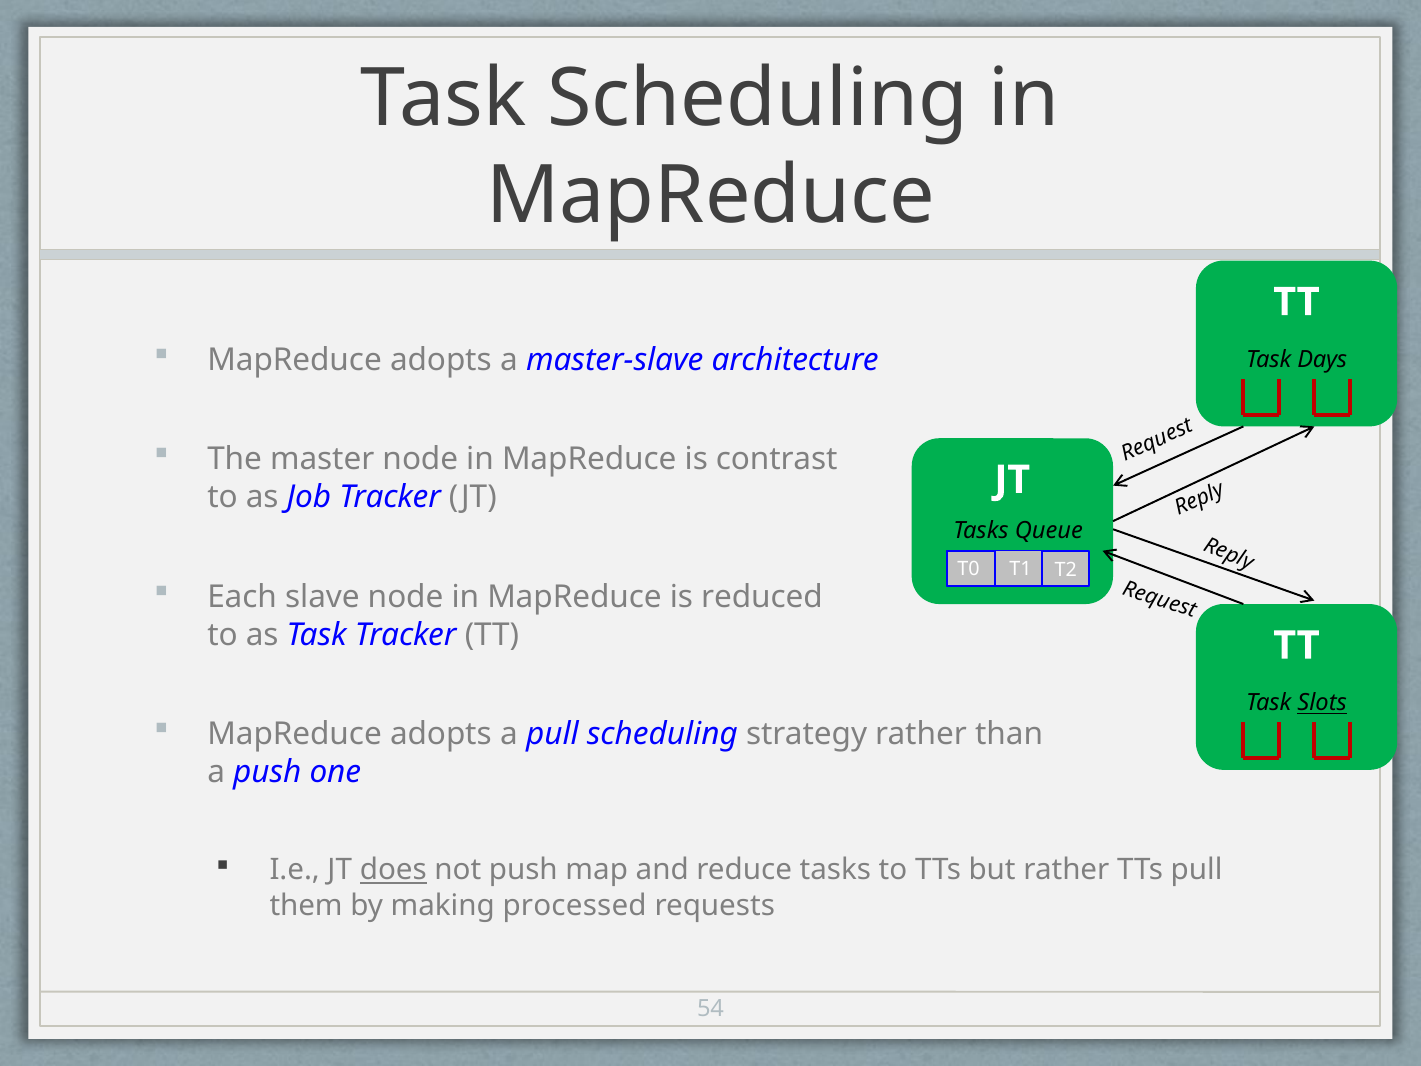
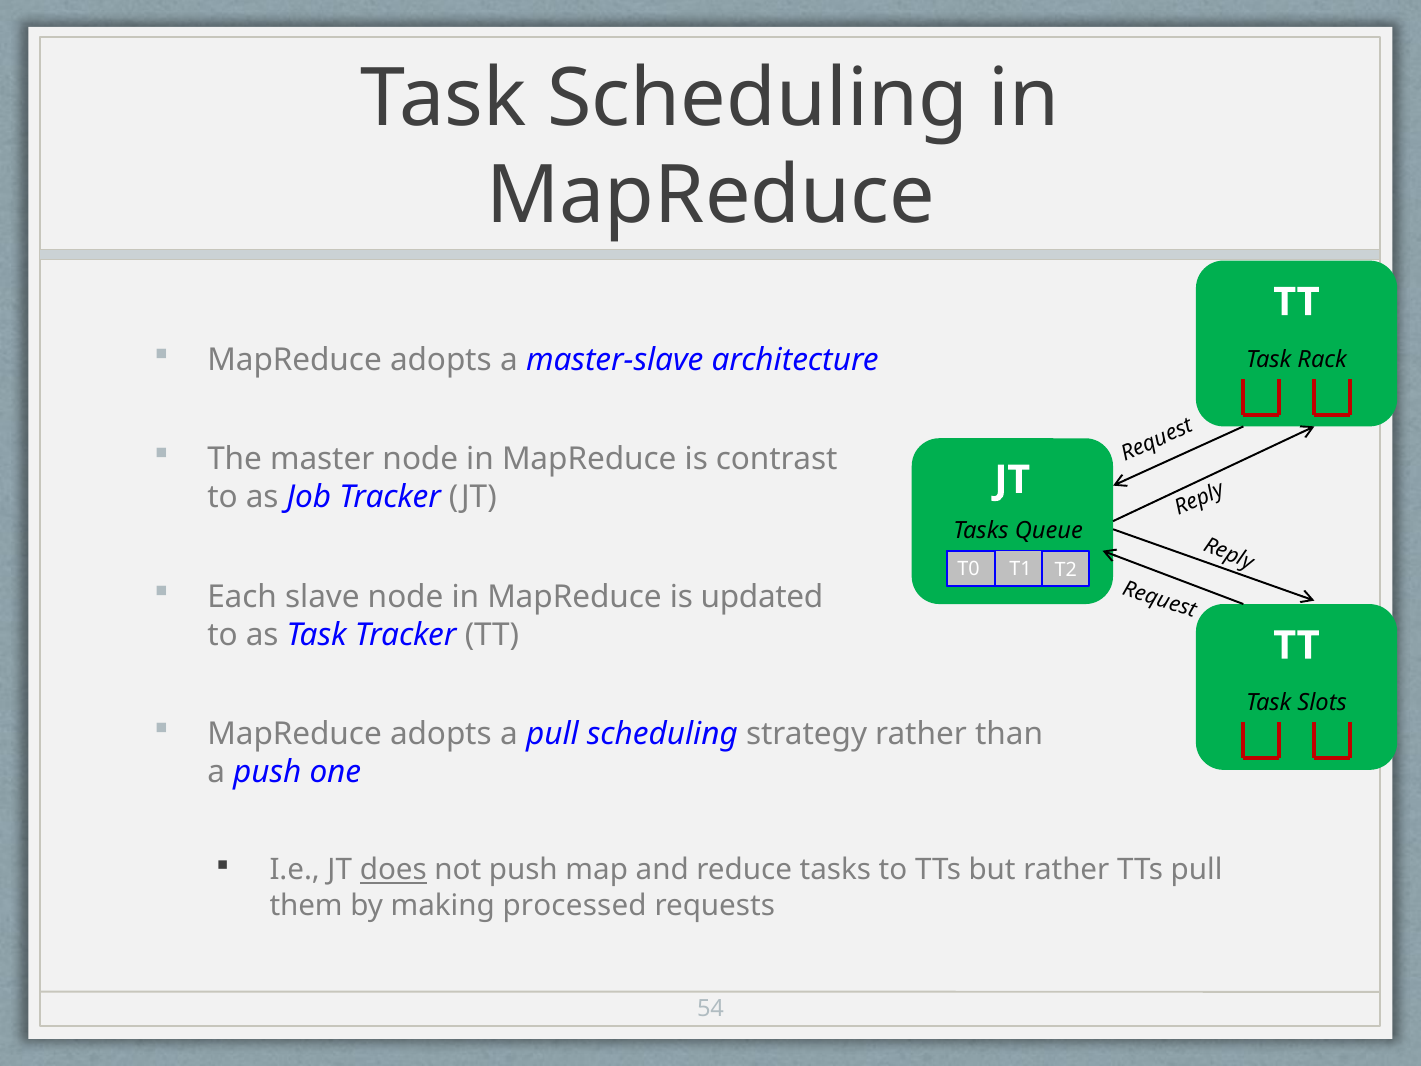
Days: Days -> Rack
reduced: reduced -> updated
Slots underline: present -> none
